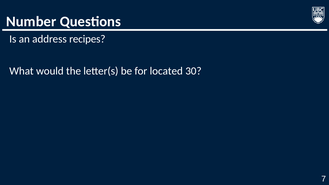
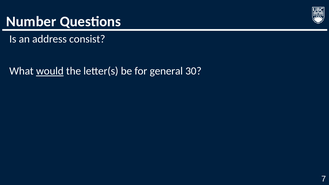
recipes: recipes -> consist
would underline: none -> present
located: located -> general
